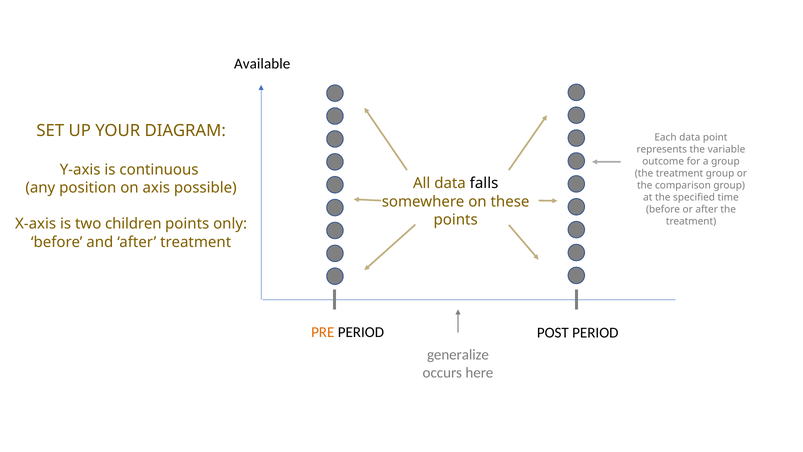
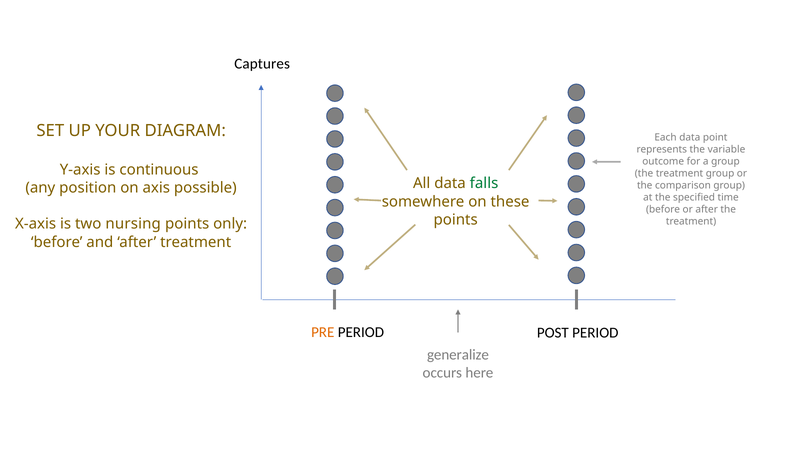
Available: Available -> Captures
falls colour: black -> green
children: children -> nursing
